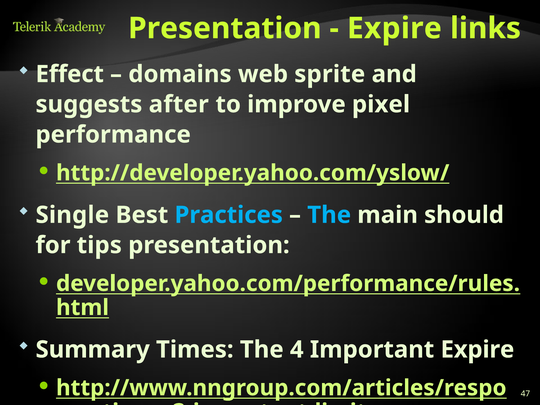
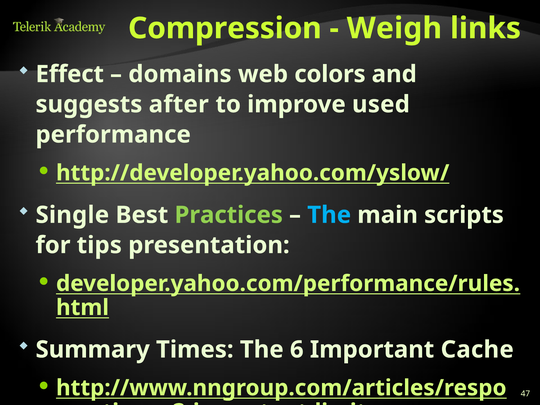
Presentation at (225, 28): Presentation -> Compression
Expire at (394, 28): Expire -> Weigh
sprite: sprite -> colors
pixel: pixel -> used
Practices colour: light blue -> light green
should: should -> scripts
4: 4 -> 6
Important Expire: Expire -> Cache
